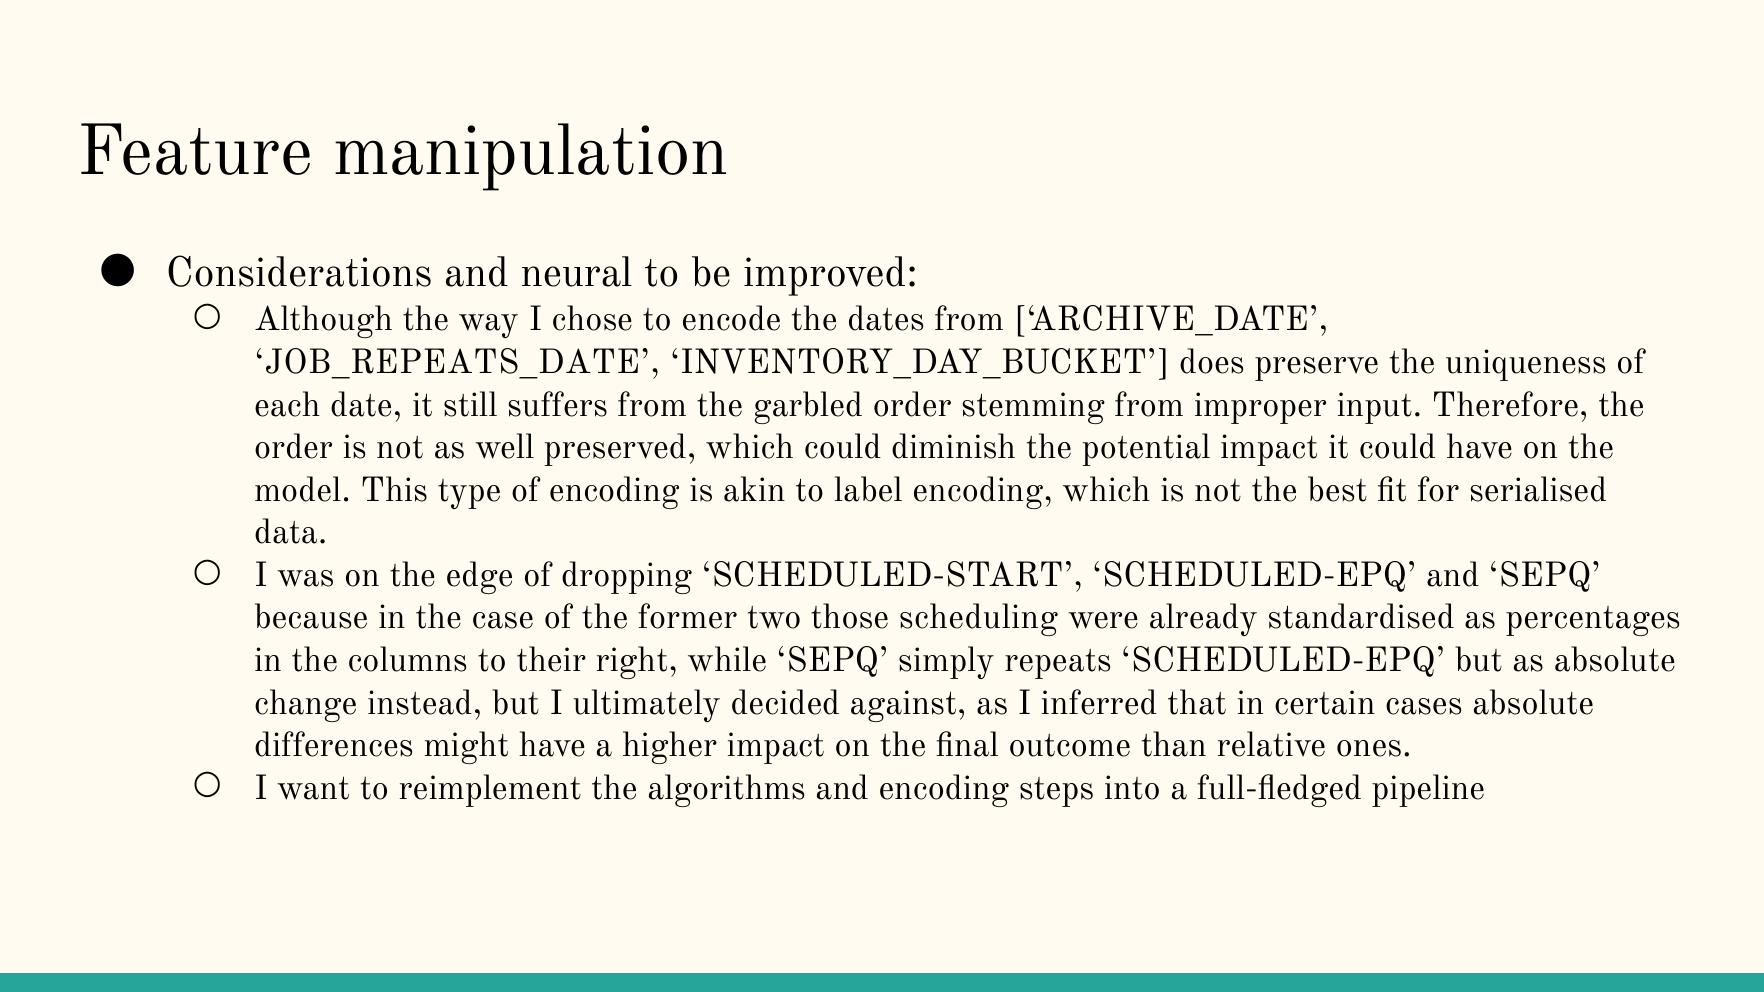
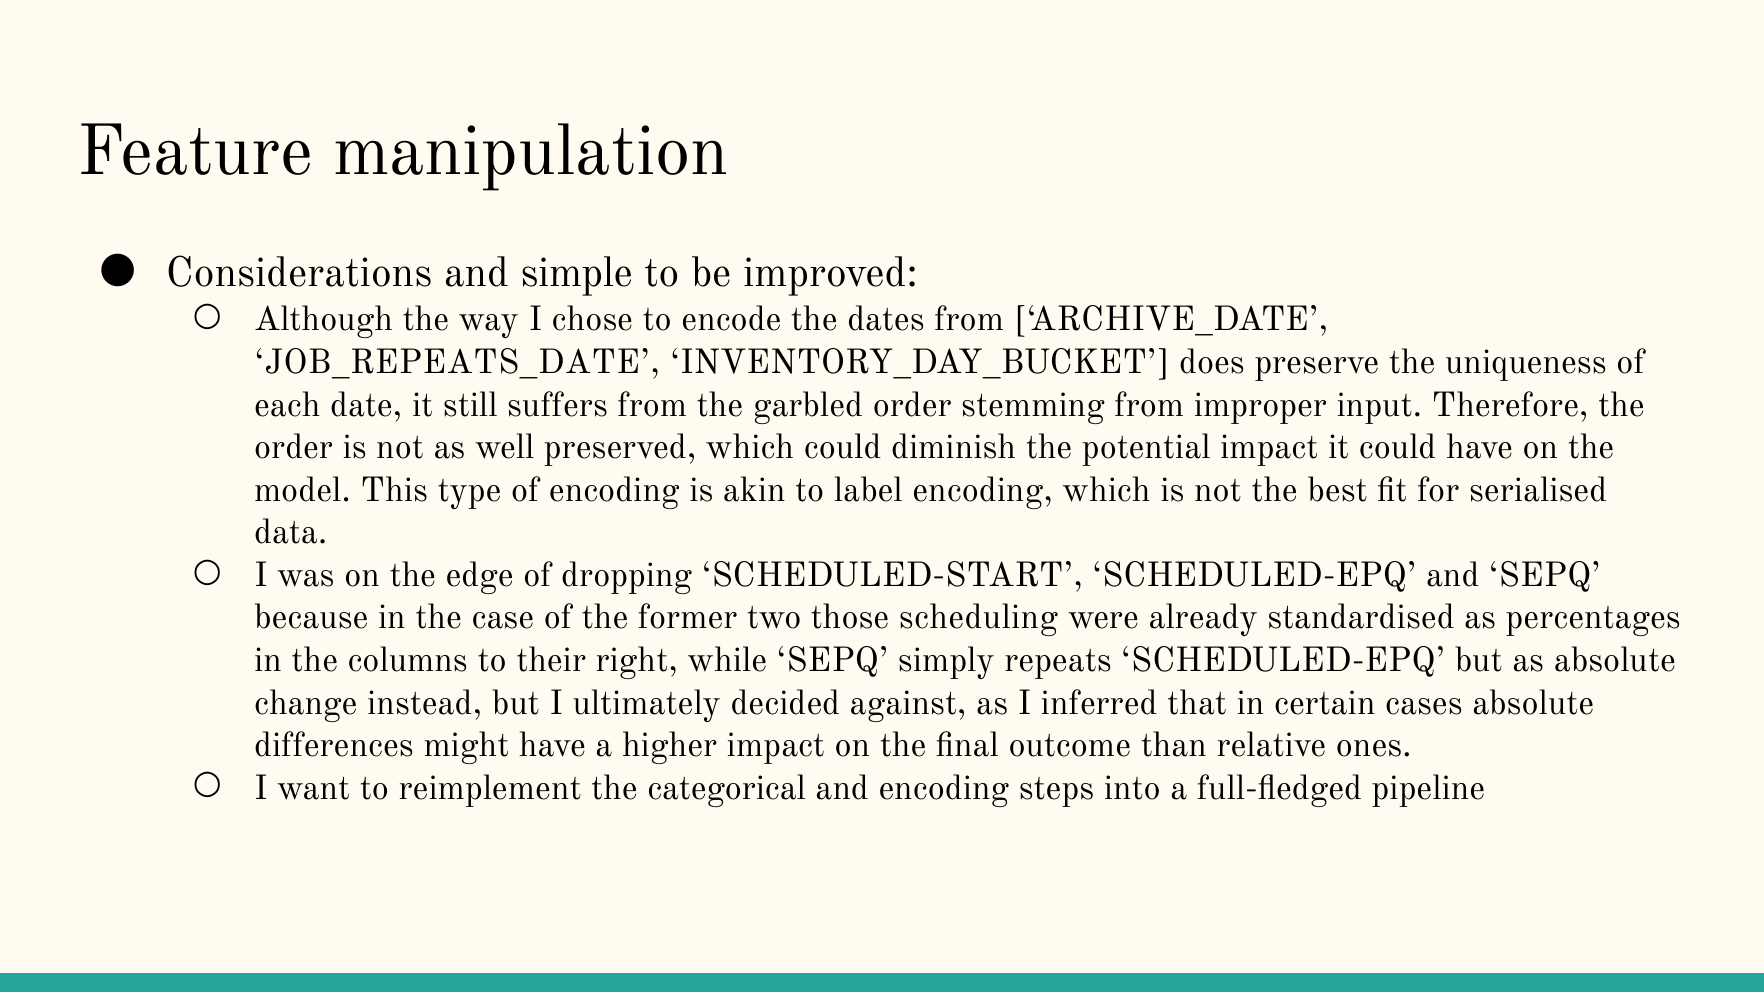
neural: neural -> simple
algorithms: algorithms -> categorical
